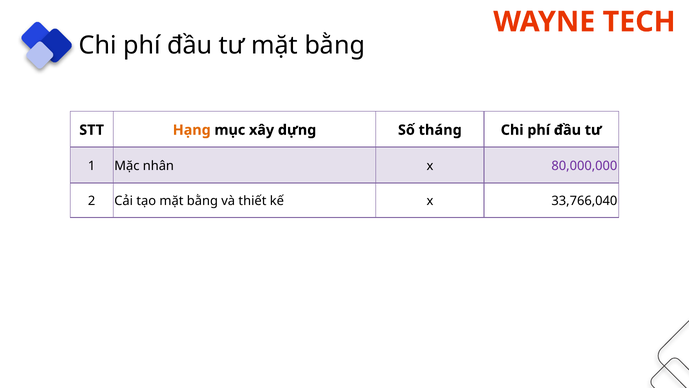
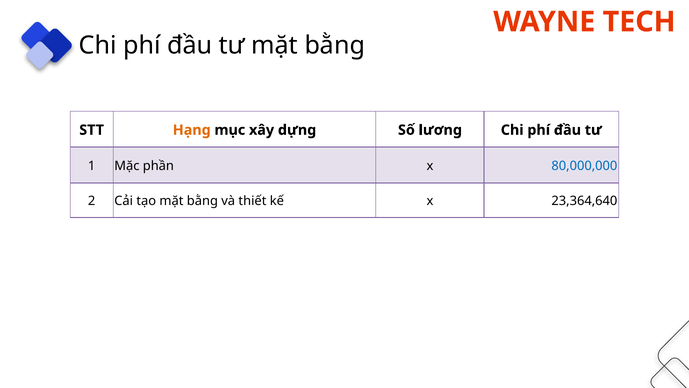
tháng: tháng -> lương
nhân: nhân -> phần
80,000,000 colour: purple -> blue
33,766,040: 33,766,040 -> 23,364,640
